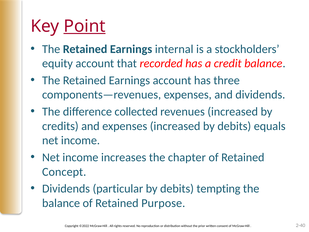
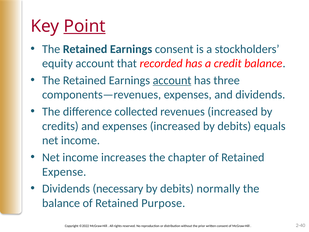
Earnings internal: internal -> consent
account at (172, 80) underline: none -> present
Concept: Concept -> Expense
particular: particular -> necessary
tempting: tempting -> normally
